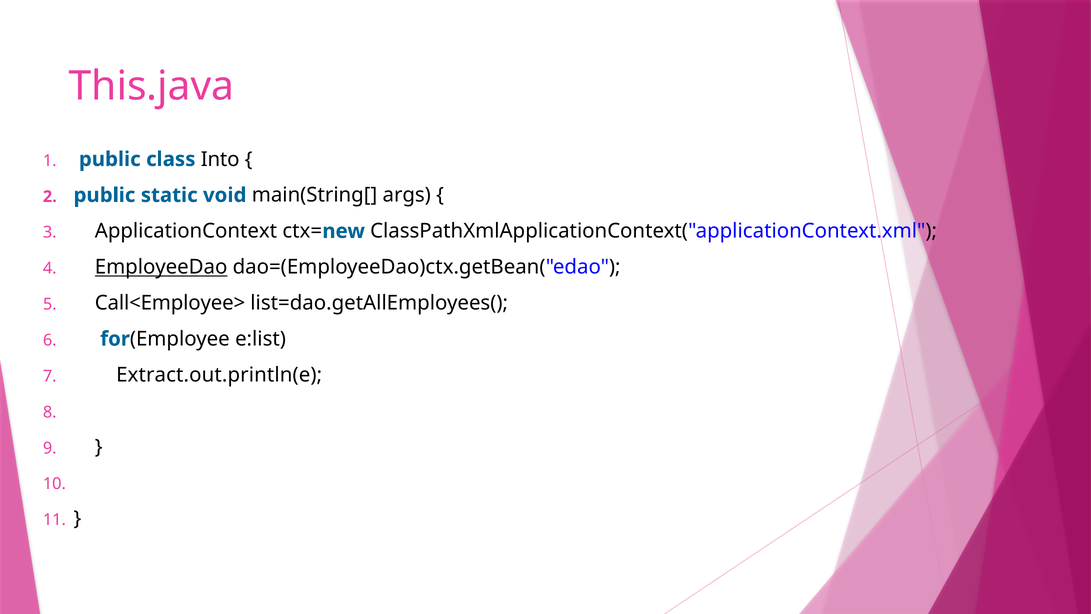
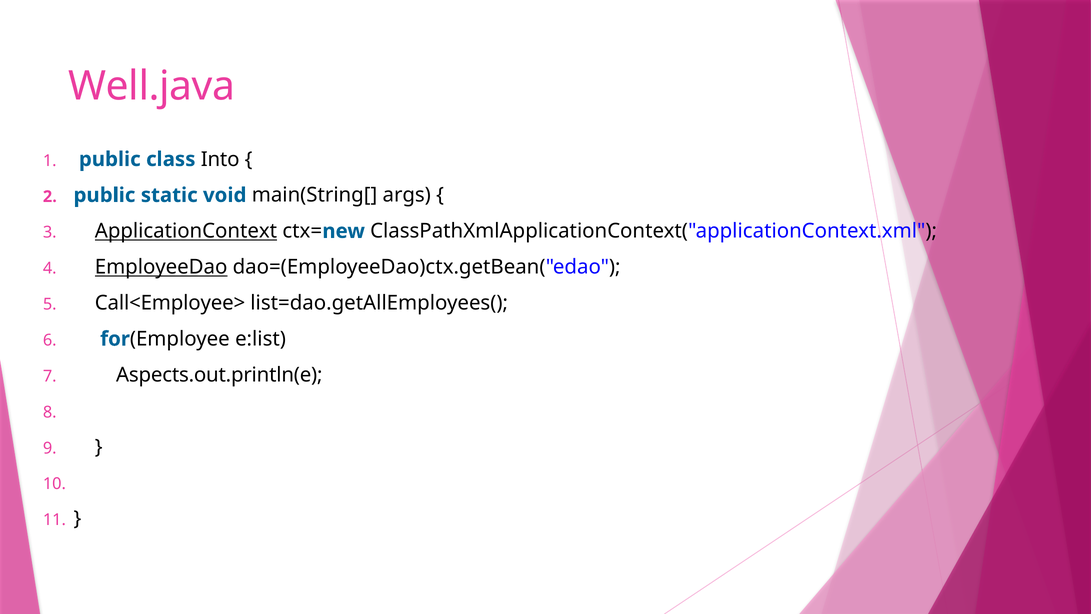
This.java: This.java -> Well.java
ApplicationContext underline: none -> present
Extract.out.println(e: Extract.out.println(e -> Aspects.out.println(e
